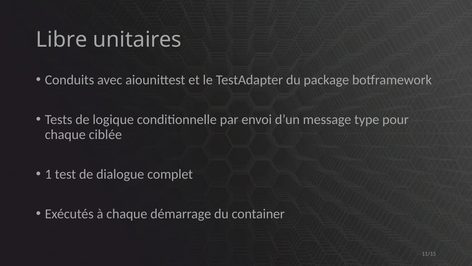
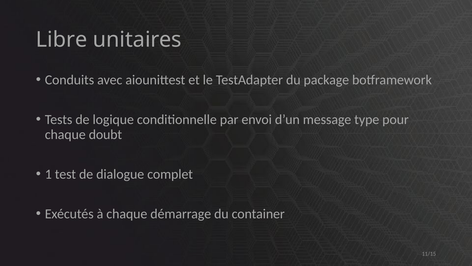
ciblée: ciblée -> doubt
